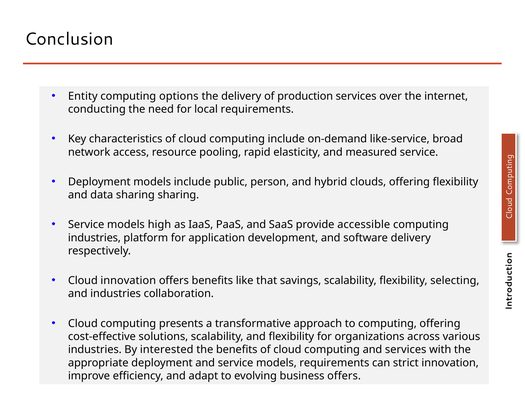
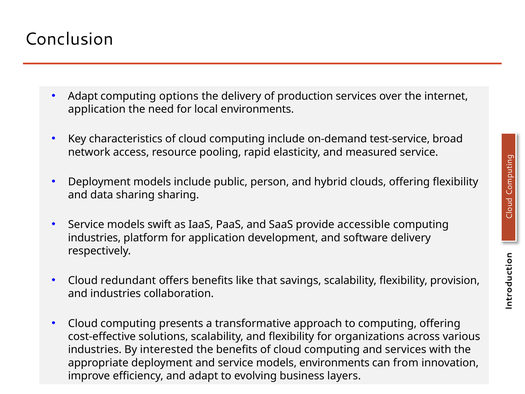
Entity at (83, 96): Entity -> Adapt
conducting at (97, 109): conducting -> application
local requirements: requirements -> environments
like-service: like-service -> test-service
high: high -> swift
Cloud innovation: innovation -> redundant
selecting: selecting -> provision
models requirements: requirements -> environments
strict: strict -> from
business offers: offers -> layers
